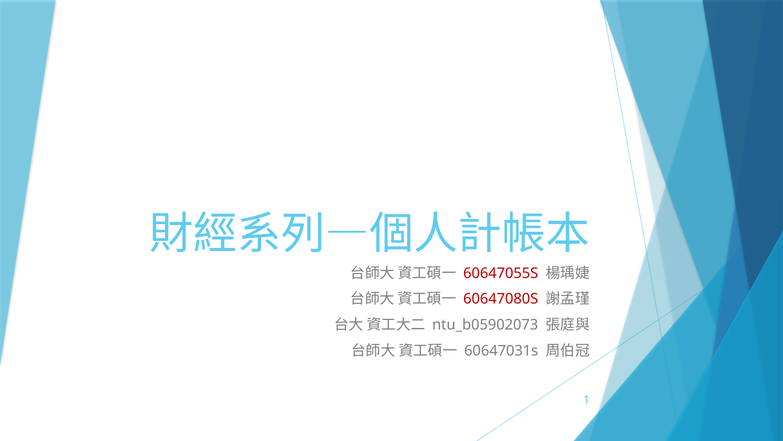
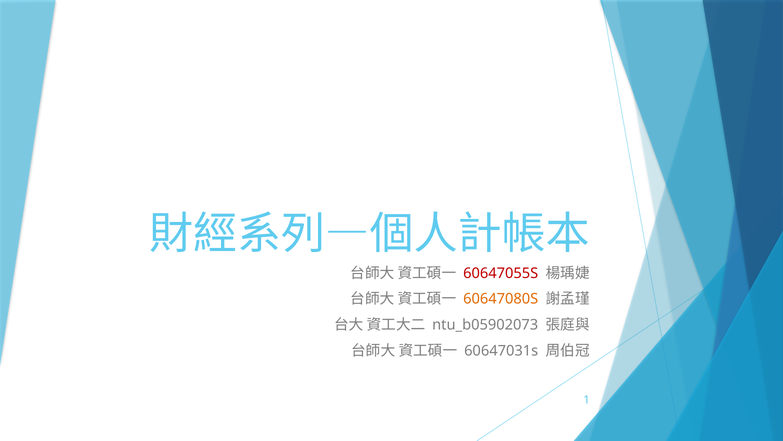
60647080S colour: red -> orange
